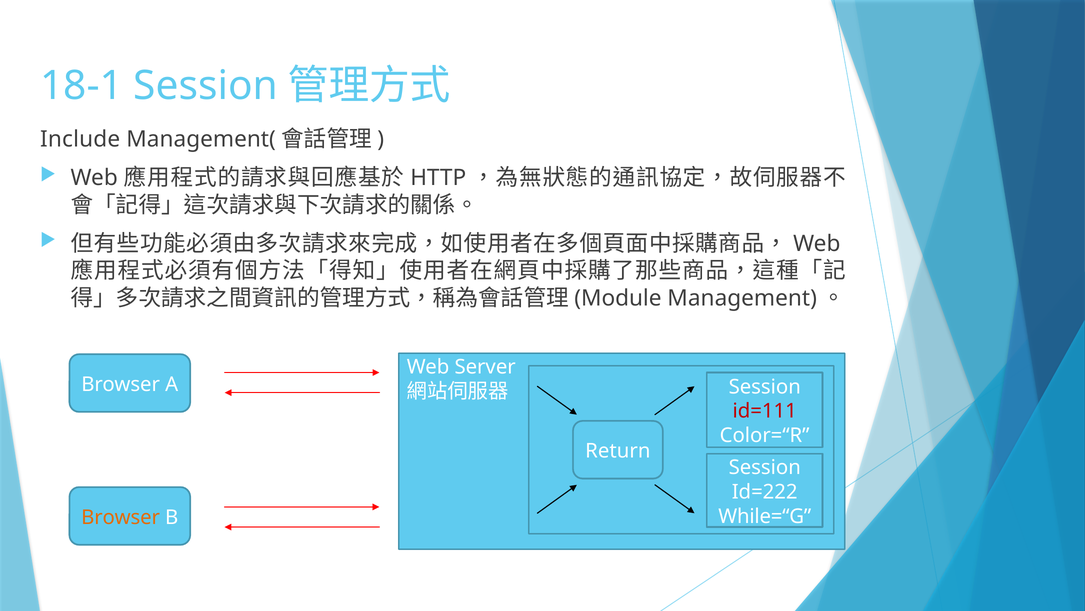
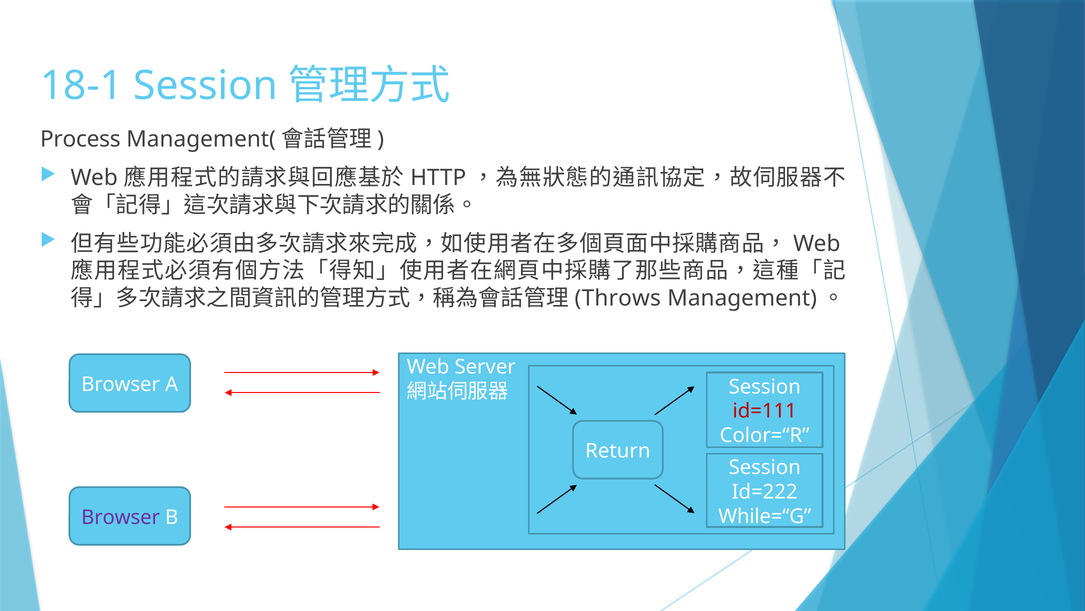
Include: Include -> Process
Module: Module -> Throws
Browser at (121, 517) colour: orange -> purple
